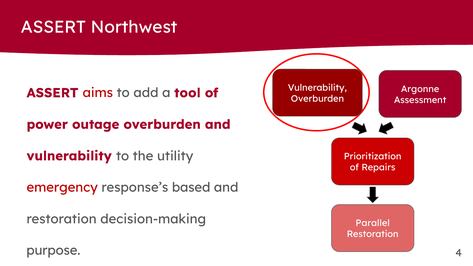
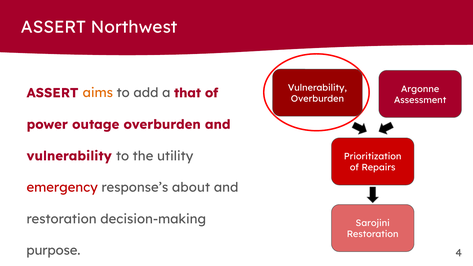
aims colour: red -> orange
tool: tool -> that
based: based -> about
Parallel: Parallel -> Sarojini
